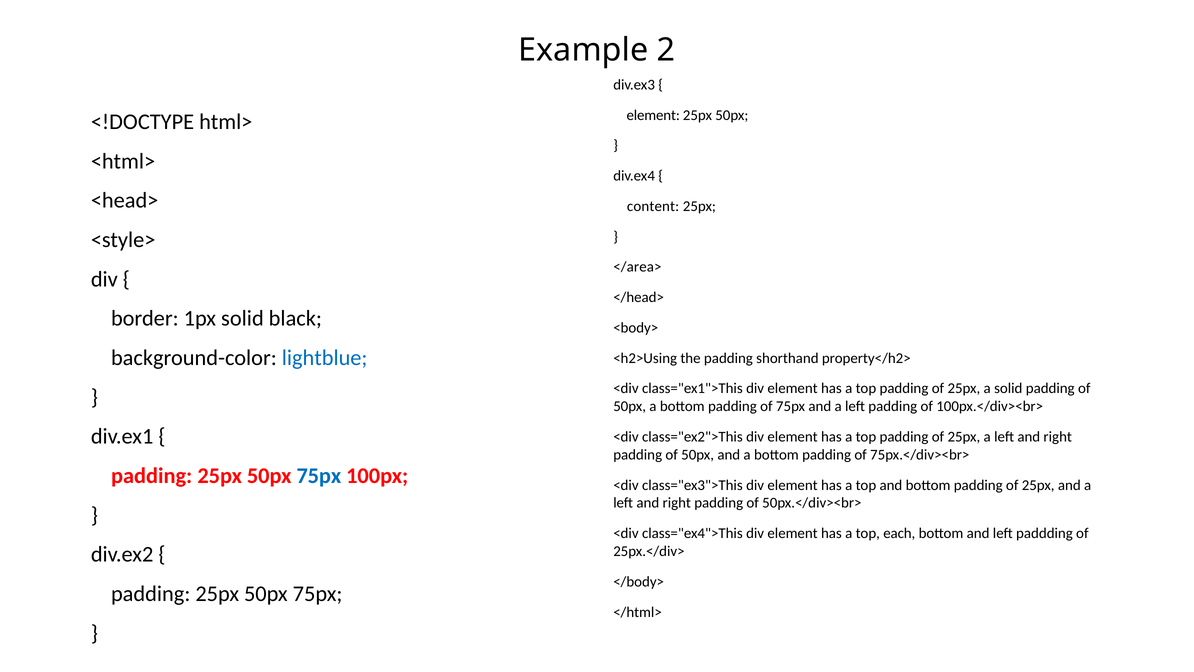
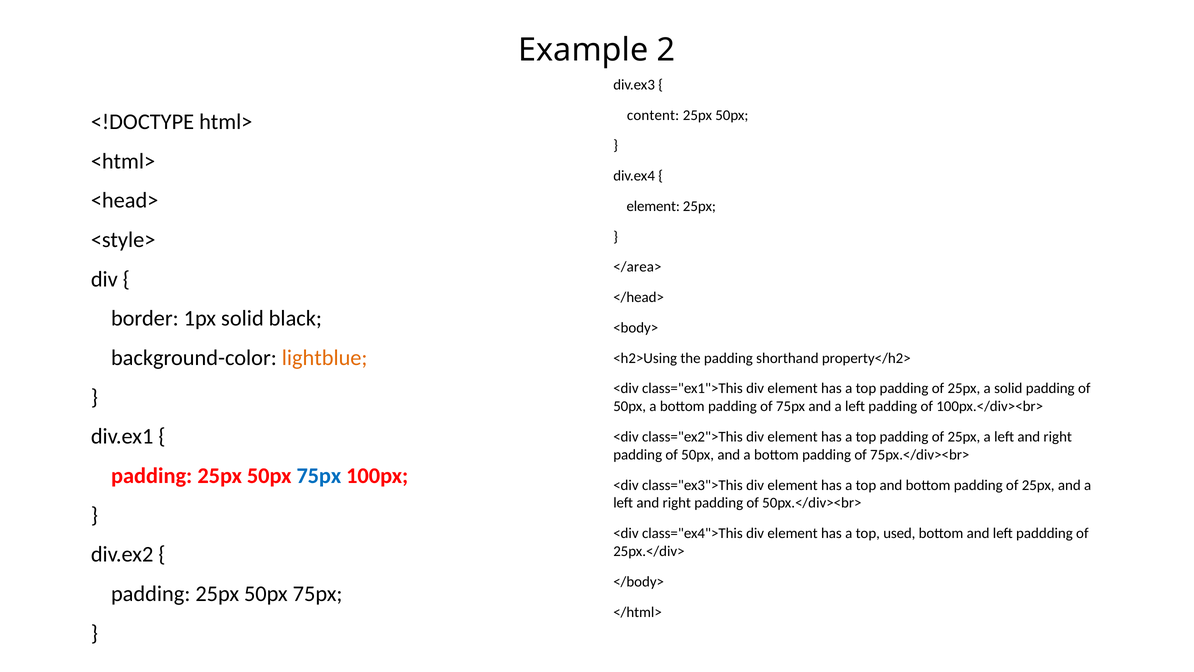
element at (653, 115): element -> content
content at (653, 206): content -> element
lightblue colour: blue -> orange
each: each -> used
